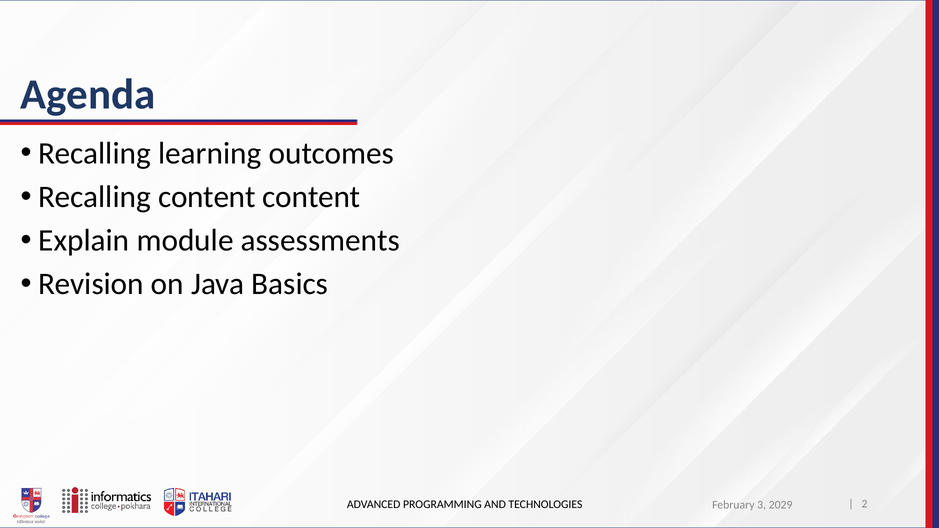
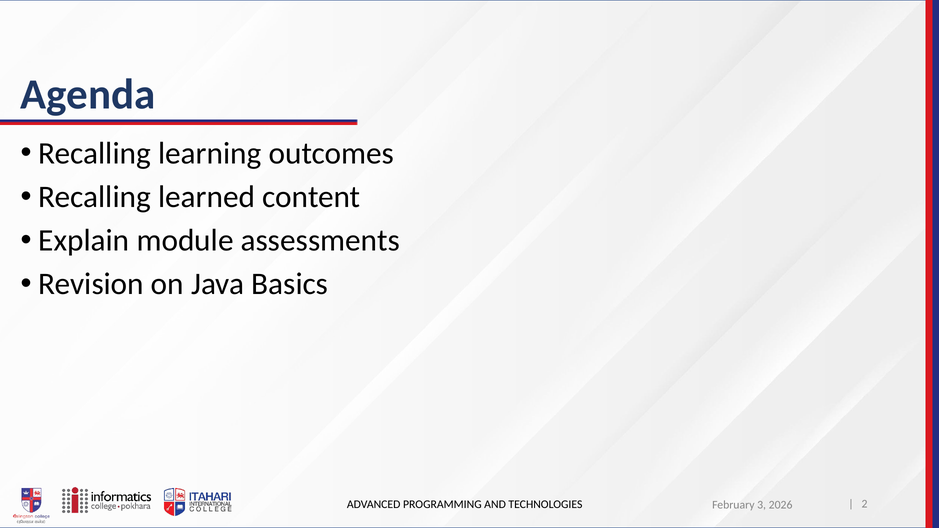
Recalling content: content -> learned
2029: 2029 -> 2026
